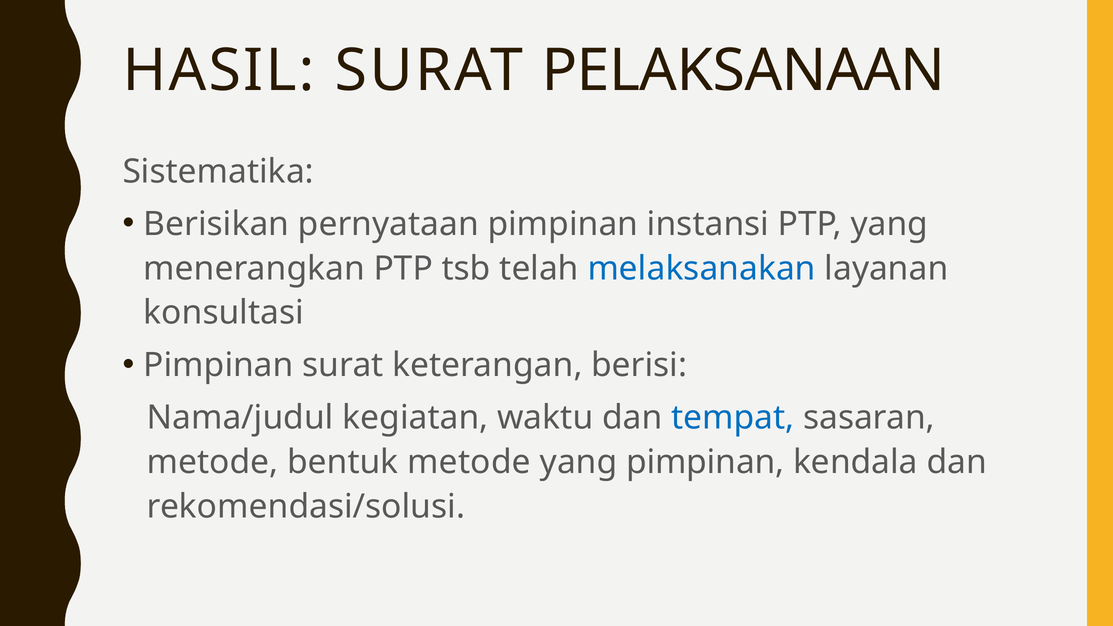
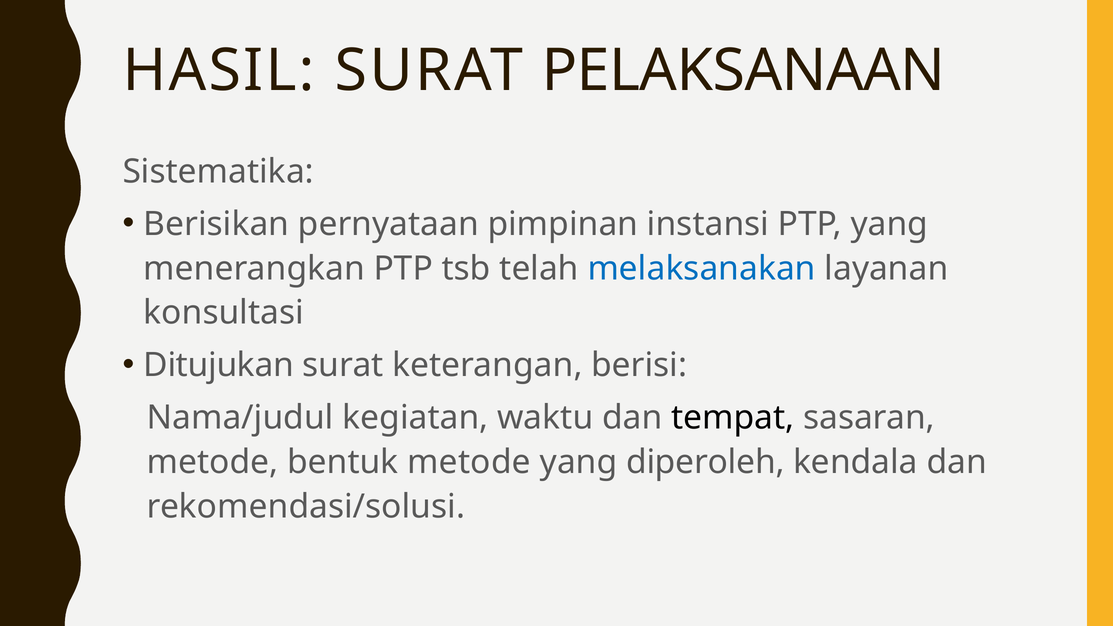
Pimpinan at (219, 365): Pimpinan -> Ditujukan
tempat colour: blue -> black
yang pimpinan: pimpinan -> diperoleh
